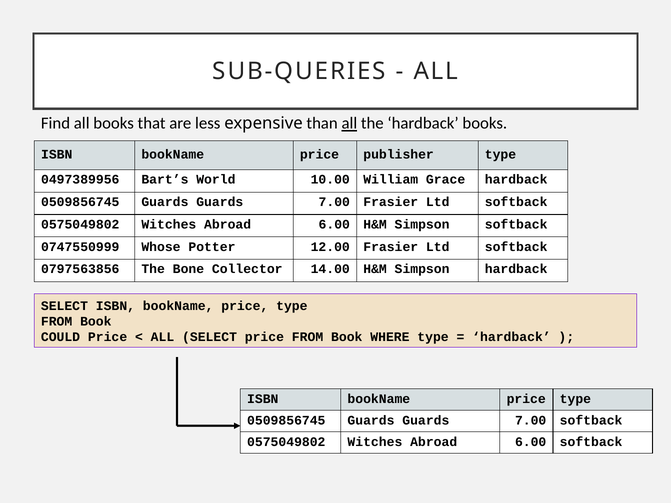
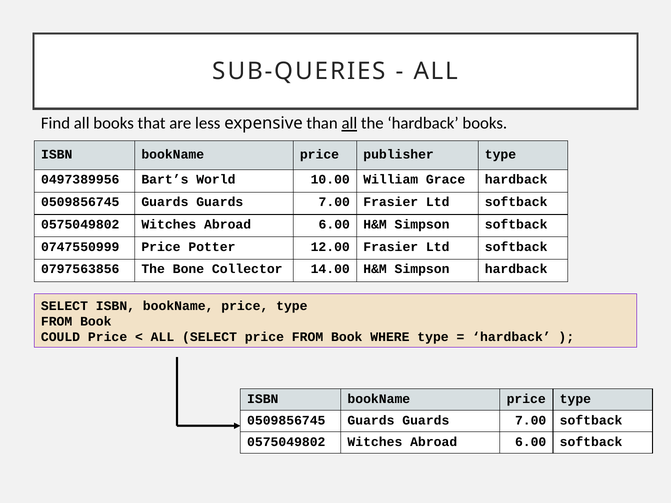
0747550999 Whose: Whose -> Price
